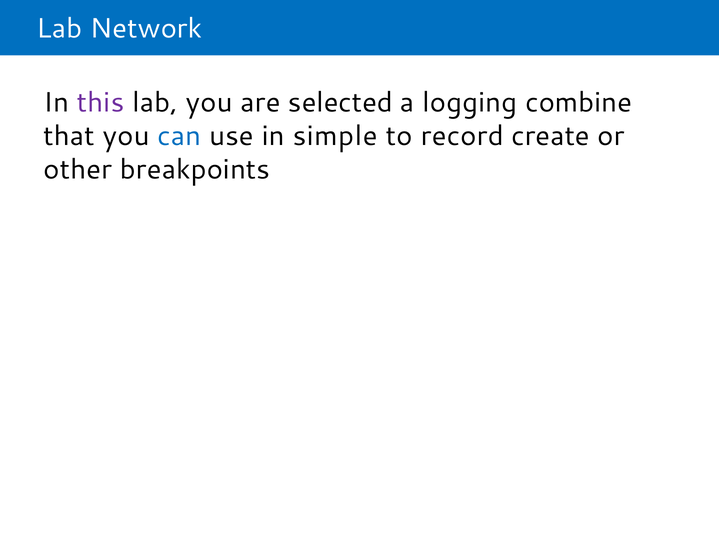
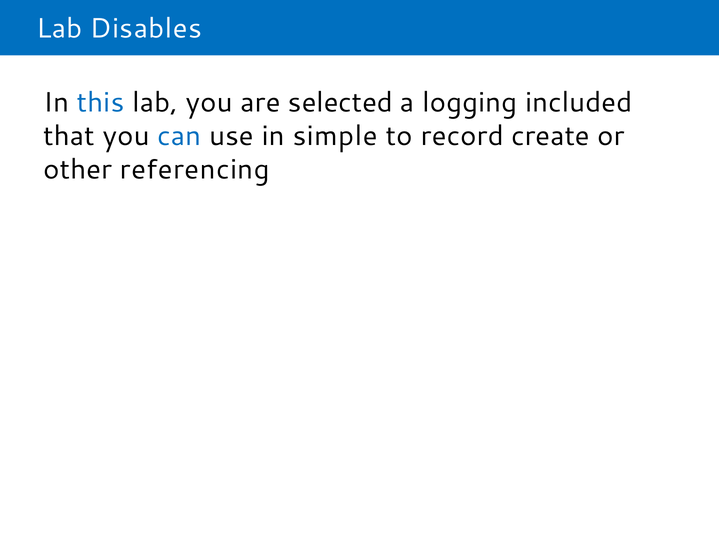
Network: Network -> Disables
this colour: purple -> blue
combine: combine -> included
breakpoints: breakpoints -> referencing
